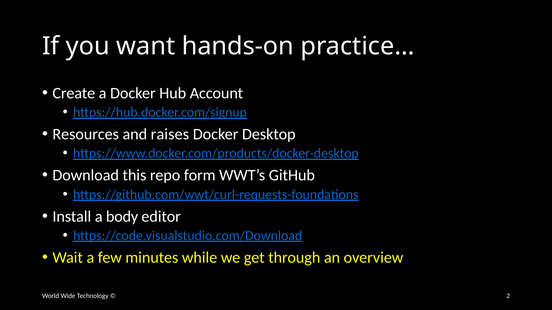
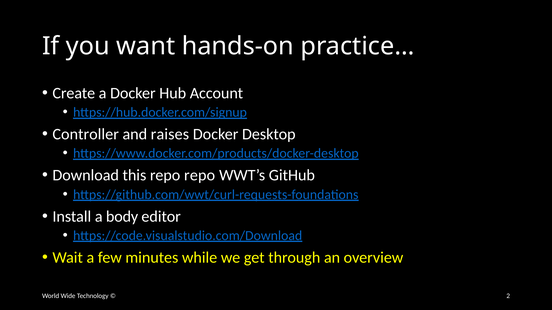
Resources: Resources -> Controller
repo form: form -> repo
